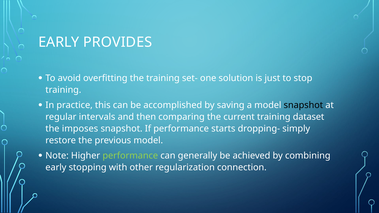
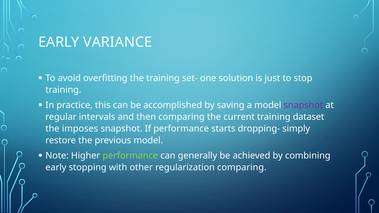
PROVIDES: PROVIDES -> VARIANCE
snapshot at (303, 105) colour: black -> purple
regularization connection: connection -> comparing
